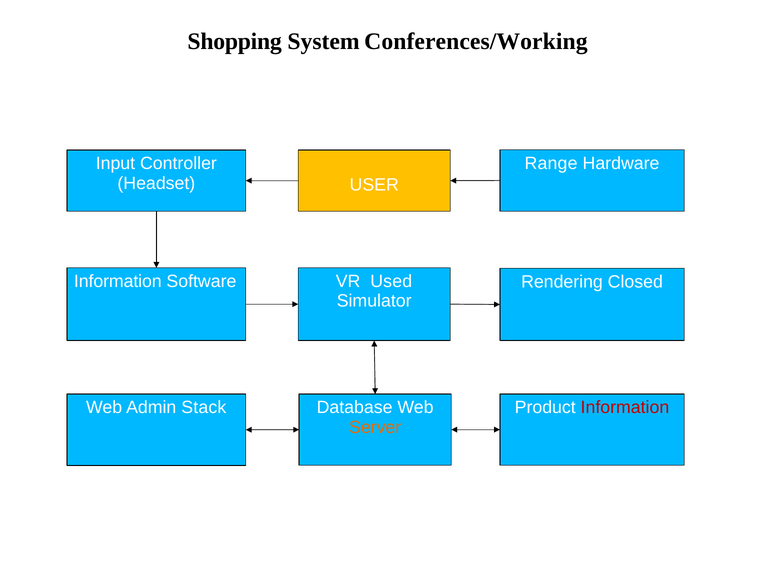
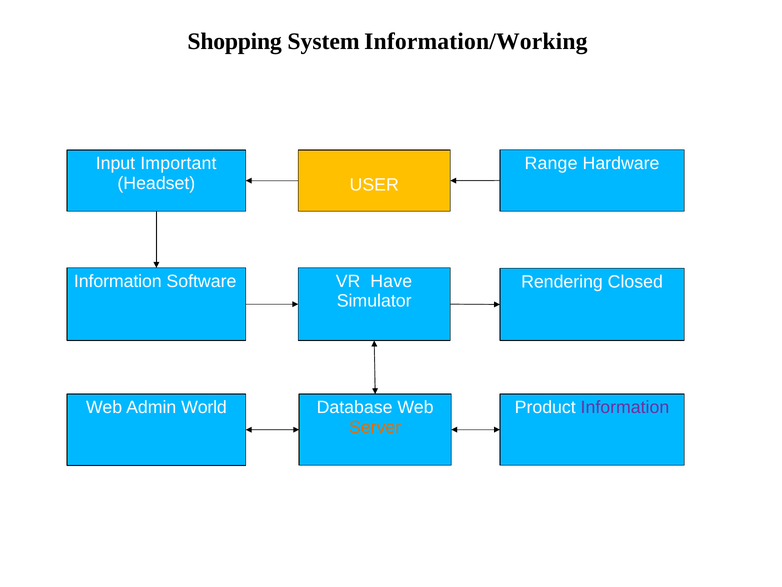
Conferences/Working: Conferences/Working -> Information/Working
Controller: Controller -> Important
Used: Used -> Have
Stack: Stack -> World
Information at (625, 407) colour: red -> purple
